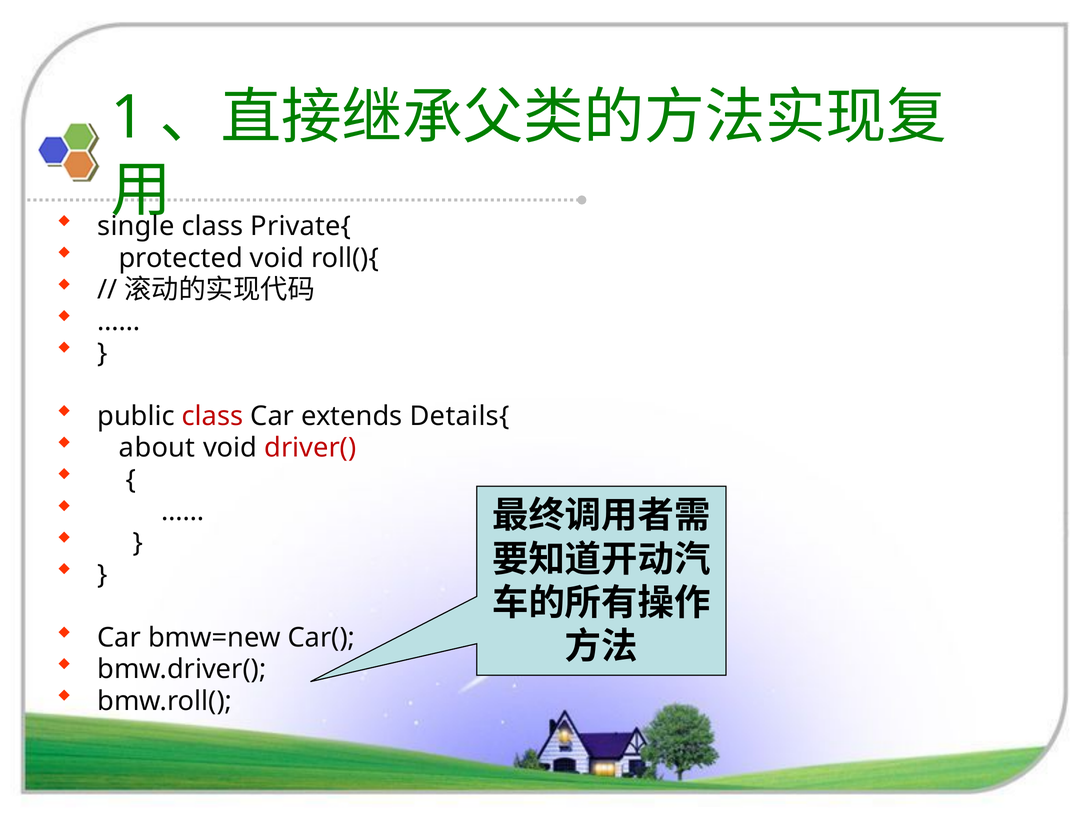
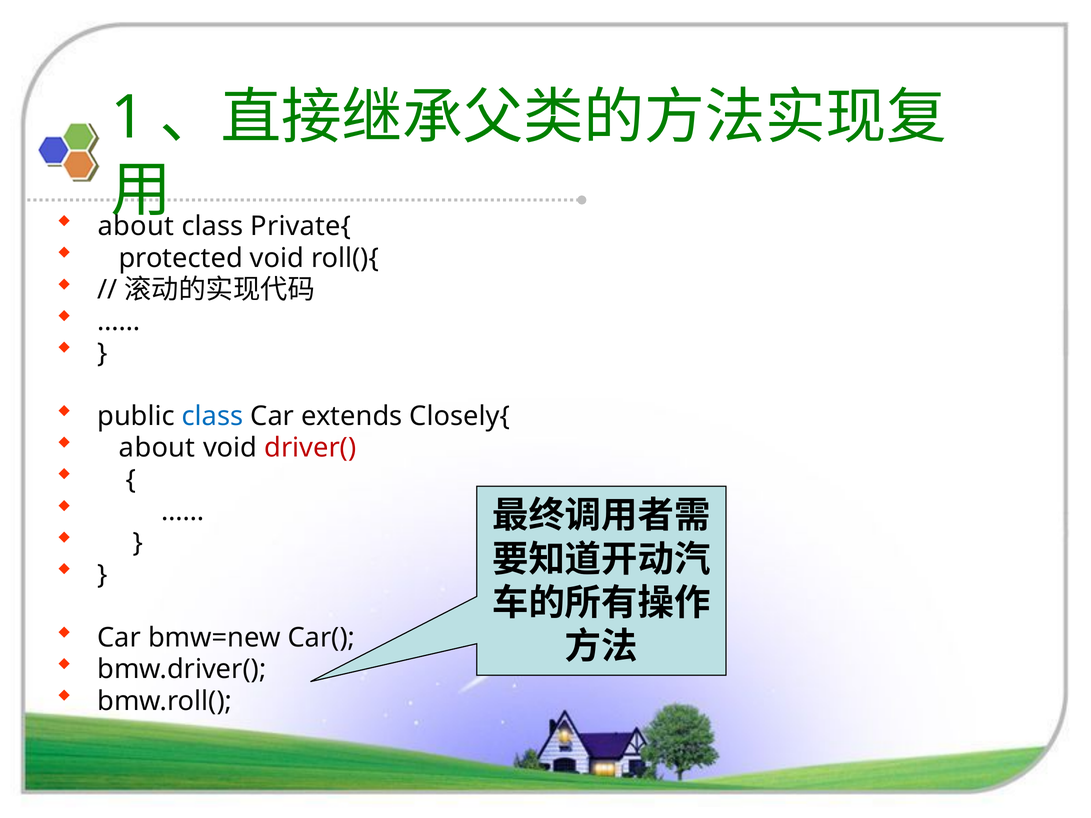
single at (136, 227): single -> about
class at (213, 416) colour: red -> blue
Details{: Details{ -> Closely{
